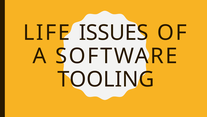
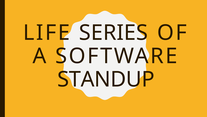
ISSUES: ISSUES -> SERIES
TOOLING: TOOLING -> STANDUP
